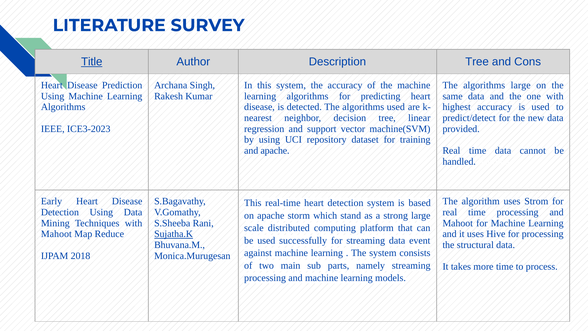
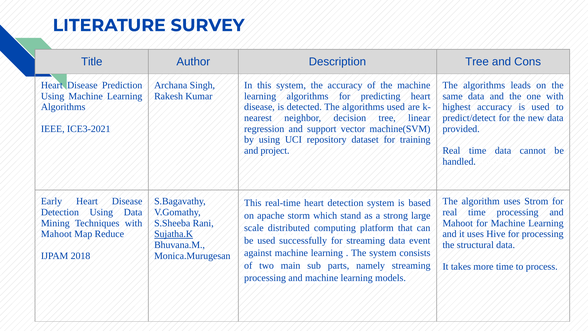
Title underline: present -> none
algorithms large: large -> leads
ICE3-2023: ICE3-2023 -> ICE3-2021
and apache: apache -> project
